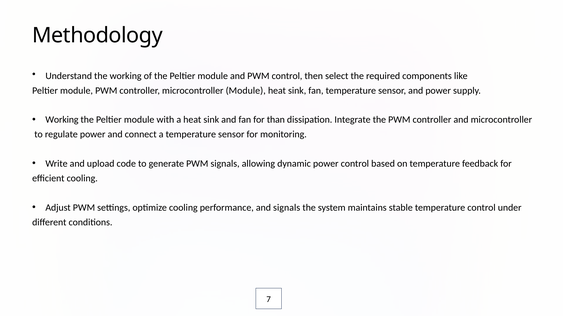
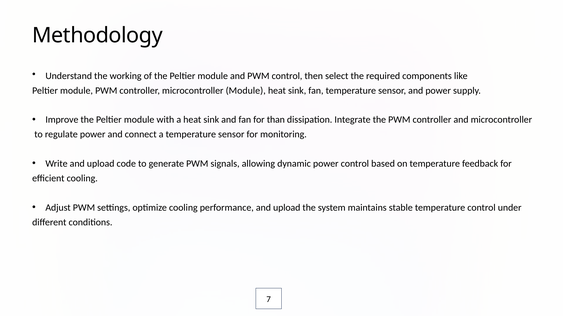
Working at (62, 120): Working -> Improve
performance and signals: signals -> upload
